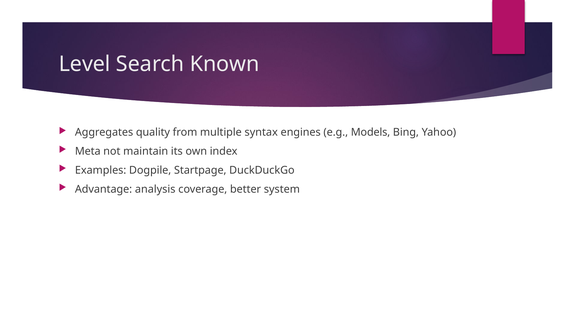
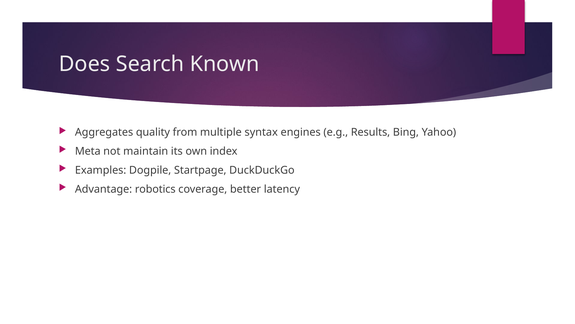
Level: Level -> Does
Models: Models -> Results
analysis: analysis -> robotics
system: system -> latency
